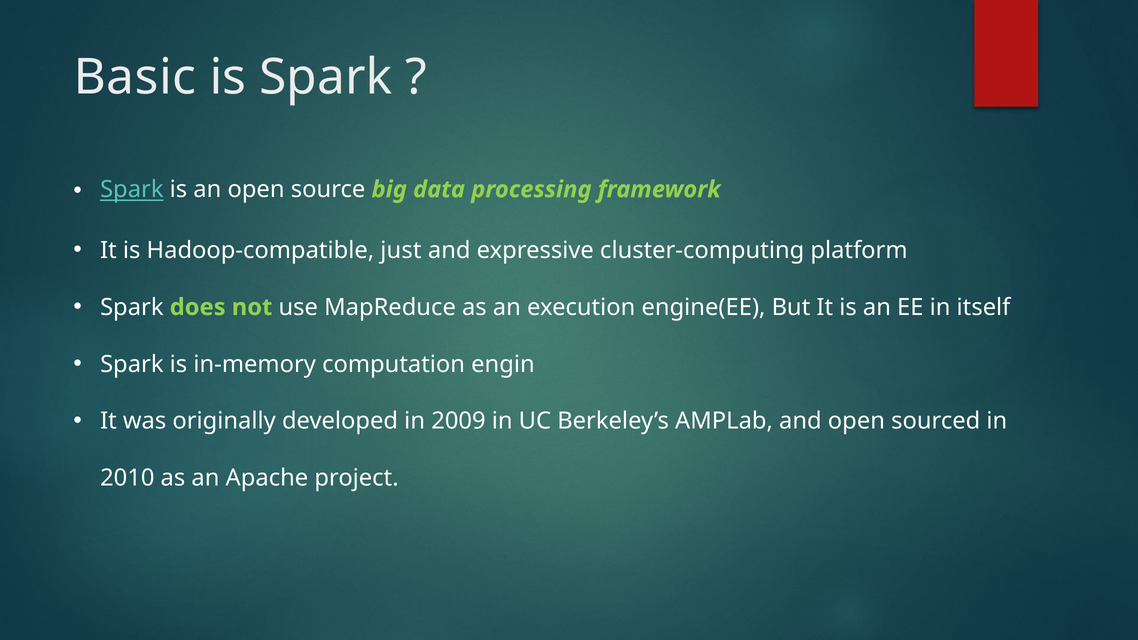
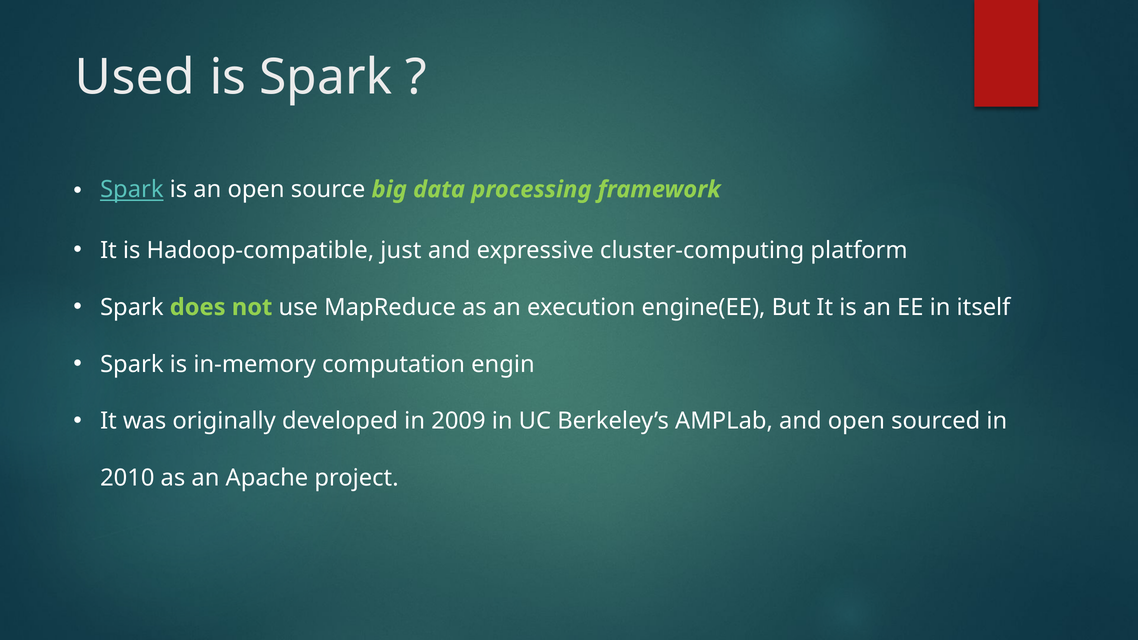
Basic: Basic -> Used
